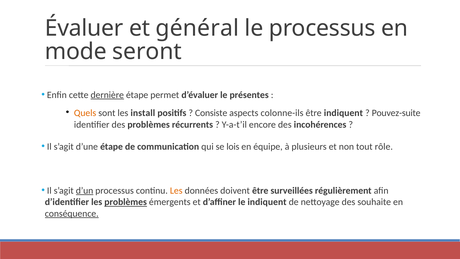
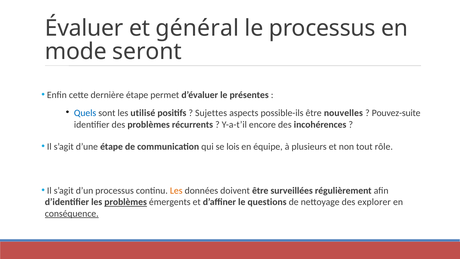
dernière underline: present -> none
Quels colour: orange -> blue
install: install -> utilisé
Consiste: Consiste -> Sujettes
colonne-ils: colonne-ils -> possible-ils
être indiquent: indiquent -> nouvelles
d’un underline: present -> none
le indiquent: indiquent -> questions
souhaite: souhaite -> explorer
